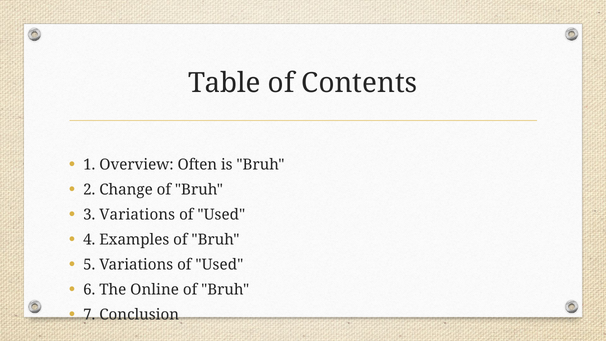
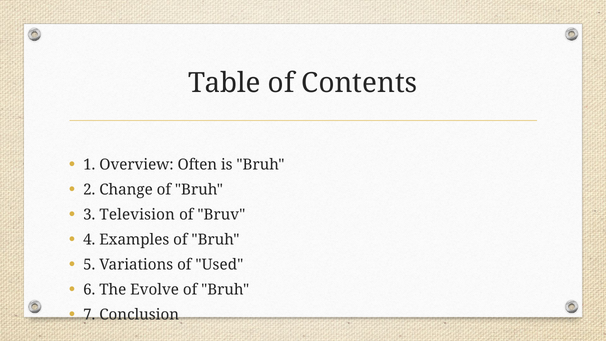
3 Variations: Variations -> Television
Used at (221, 215): Used -> Bruv
Online: Online -> Evolve
